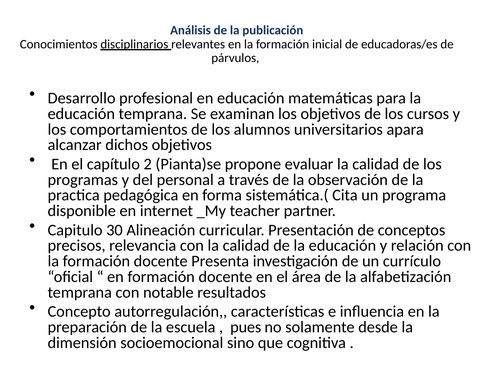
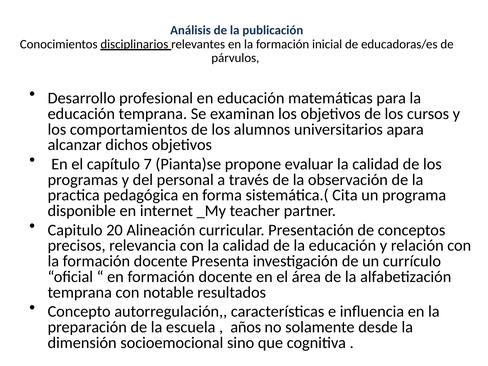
2: 2 -> 7
30: 30 -> 20
pues: pues -> años
